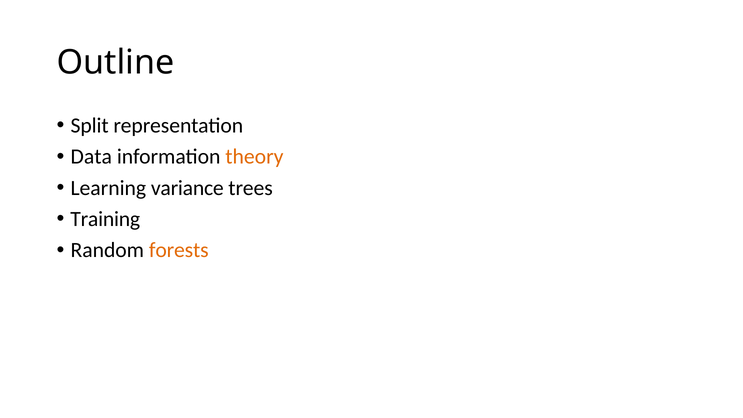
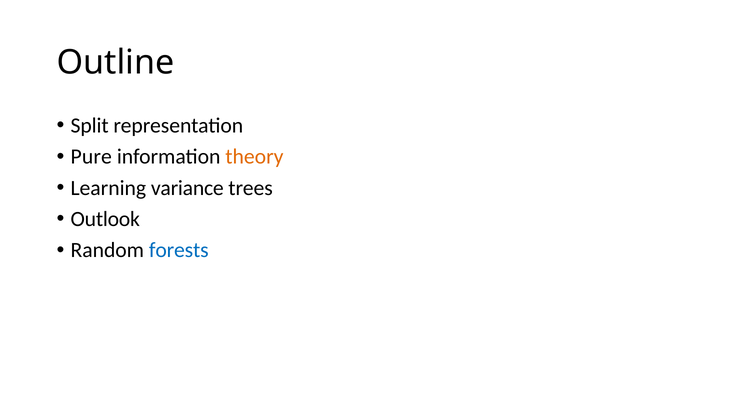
Data: Data -> Pure
Training: Training -> Outlook
forests colour: orange -> blue
